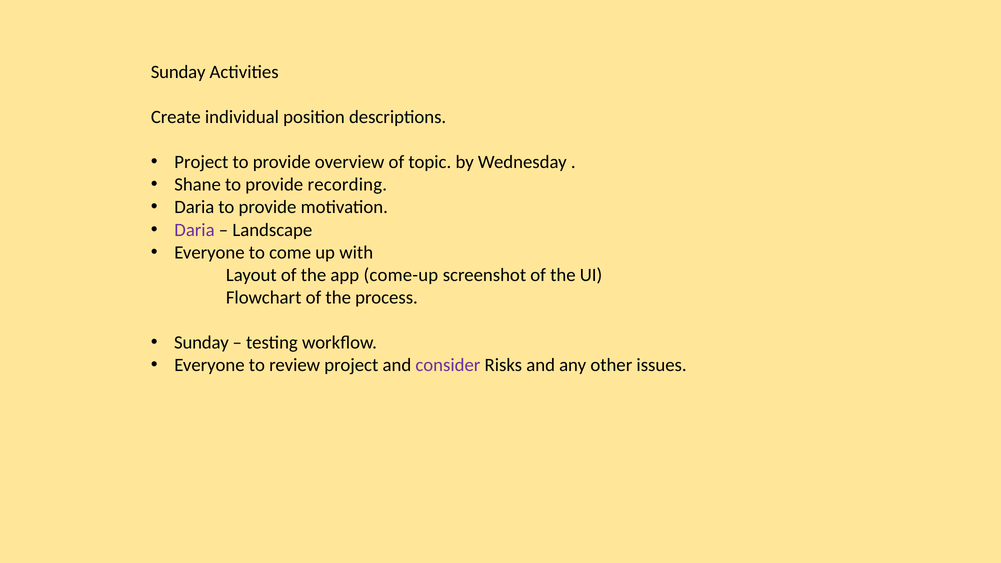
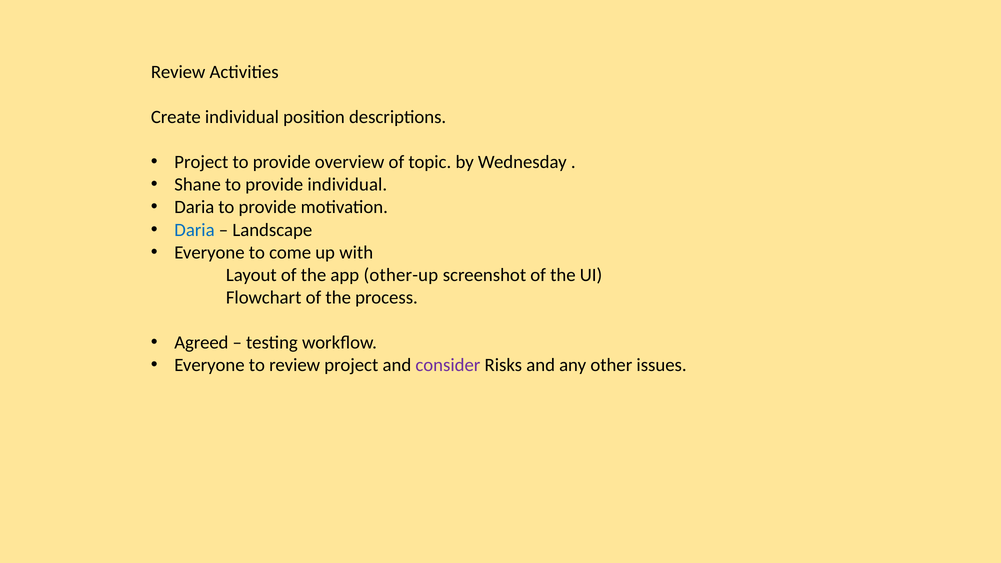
Sunday at (178, 72): Sunday -> Review
provide recording: recording -> individual
Daria at (194, 230) colour: purple -> blue
come-up: come-up -> other-up
Sunday at (201, 342): Sunday -> Agreed
